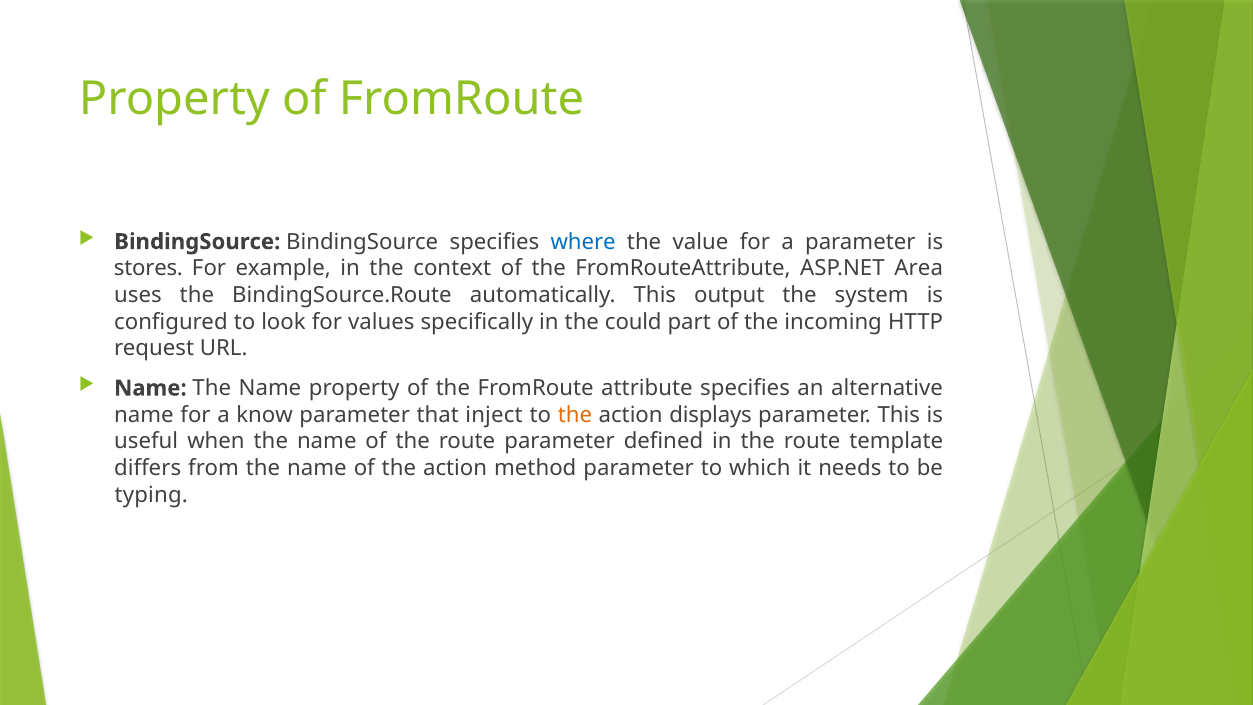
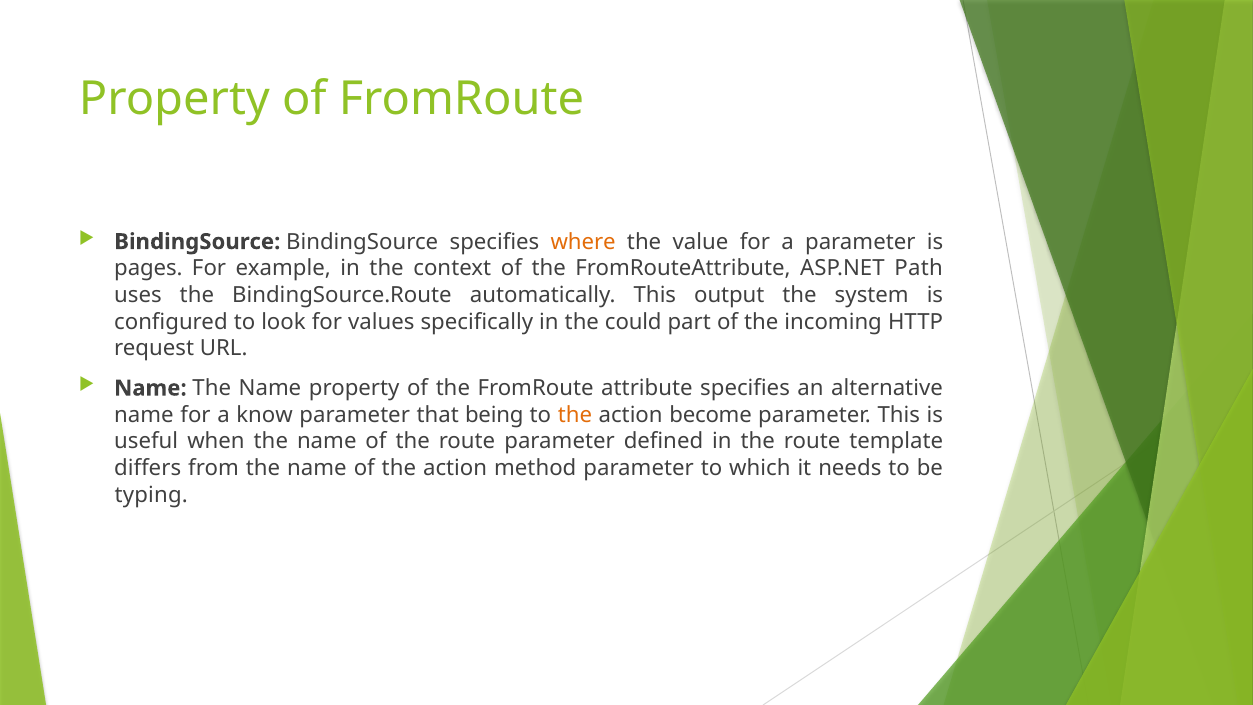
where colour: blue -> orange
stores: stores -> pages
Area: Area -> Path
inject: inject -> being
displays: displays -> become
